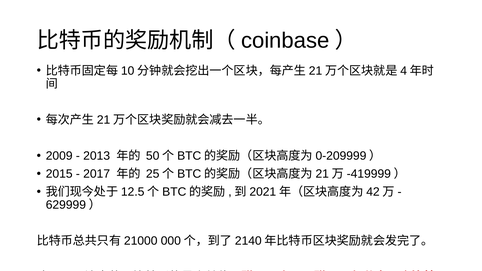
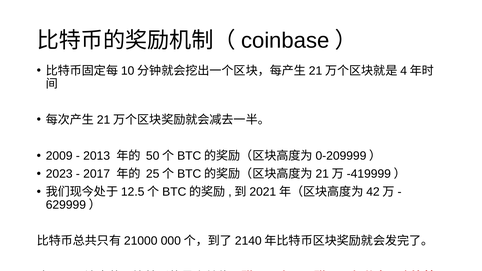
2015: 2015 -> 2023
